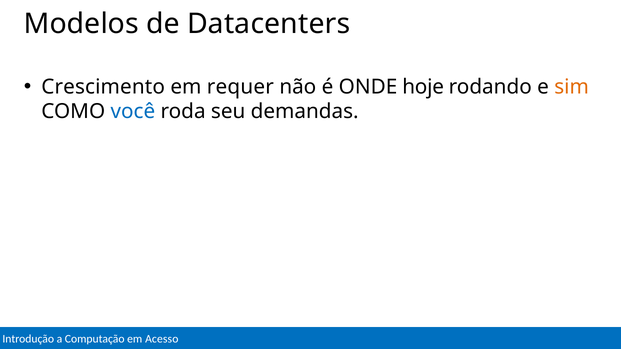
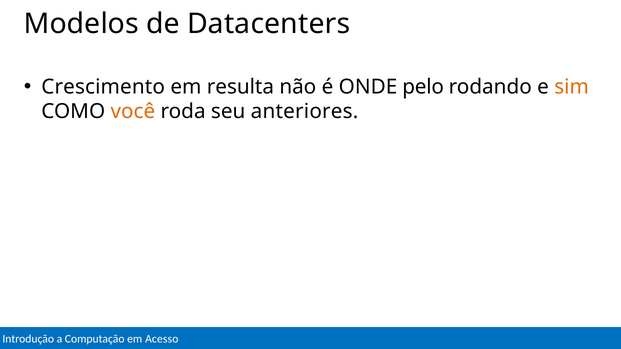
requer: requer -> resulta
hoje: hoje -> pelo
você colour: blue -> orange
demandas: demandas -> anteriores
